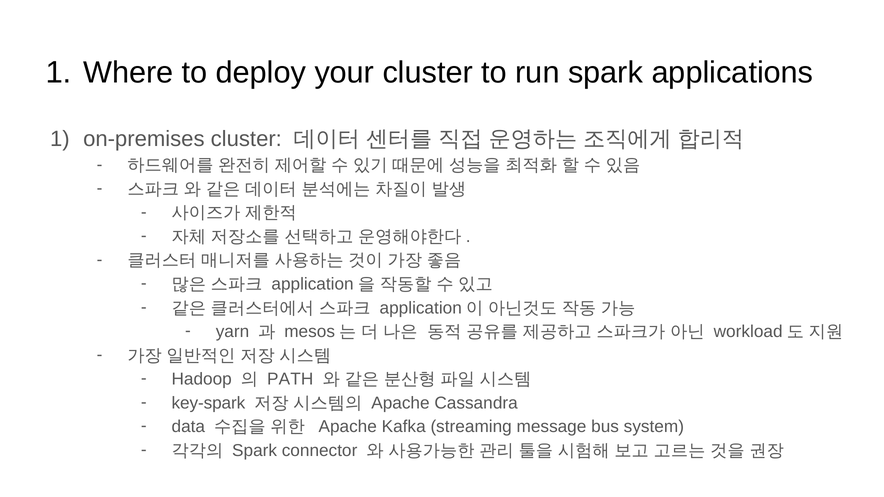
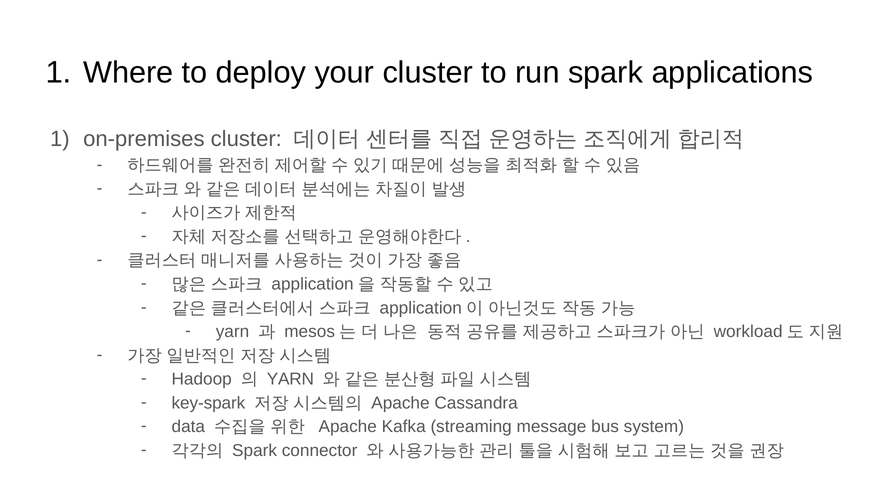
PATH at (290, 379): PATH -> YARN
